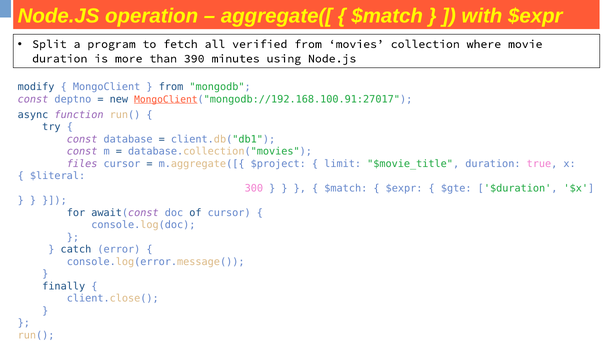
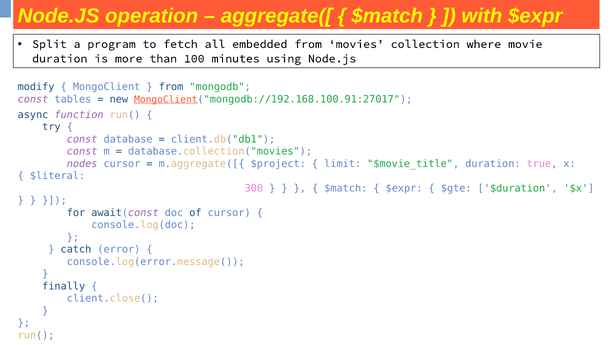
verified: verified -> embedded
390: 390 -> 100
deptno: deptno -> tables
files: files -> nodes
